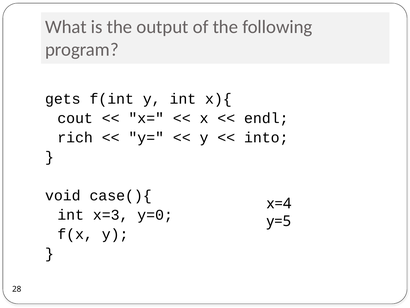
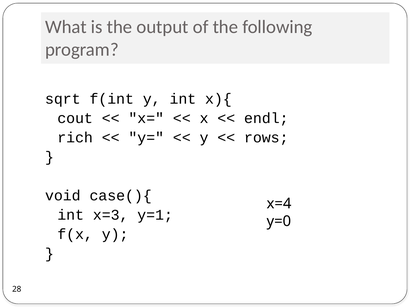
gets: gets -> sqrt
into: into -> rows
y=0: y=0 -> y=1
y=5: y=5 -> y=0
